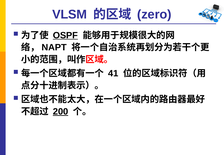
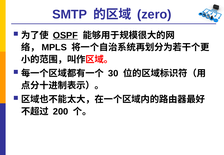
VLSM: VLSM -> SMTP
NAPT: NAPT -> MPLS
41: 41 -> 30
200 underline: present -> none
